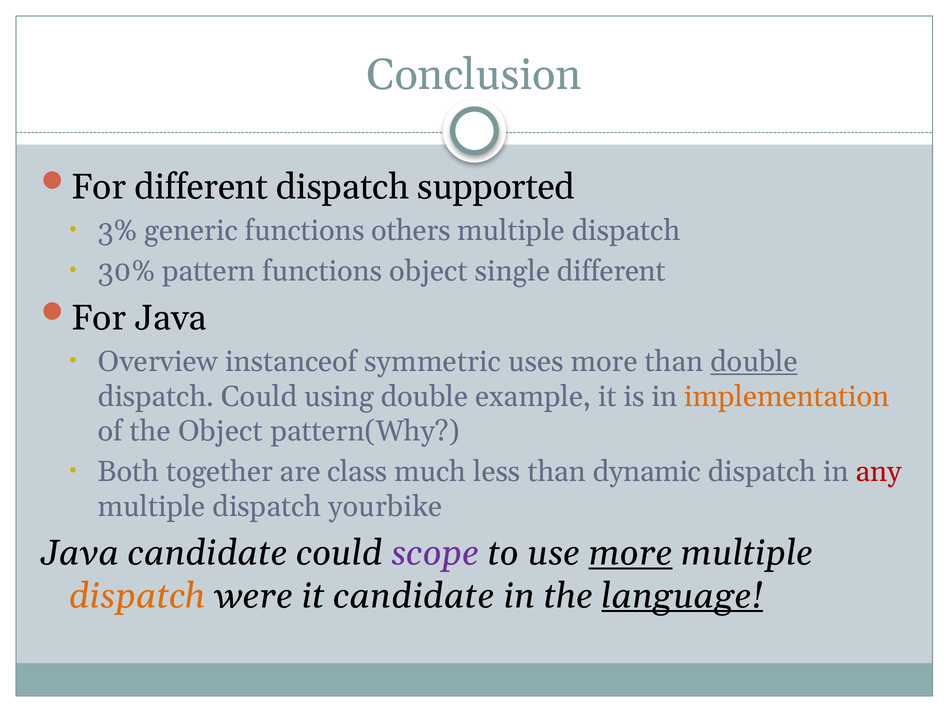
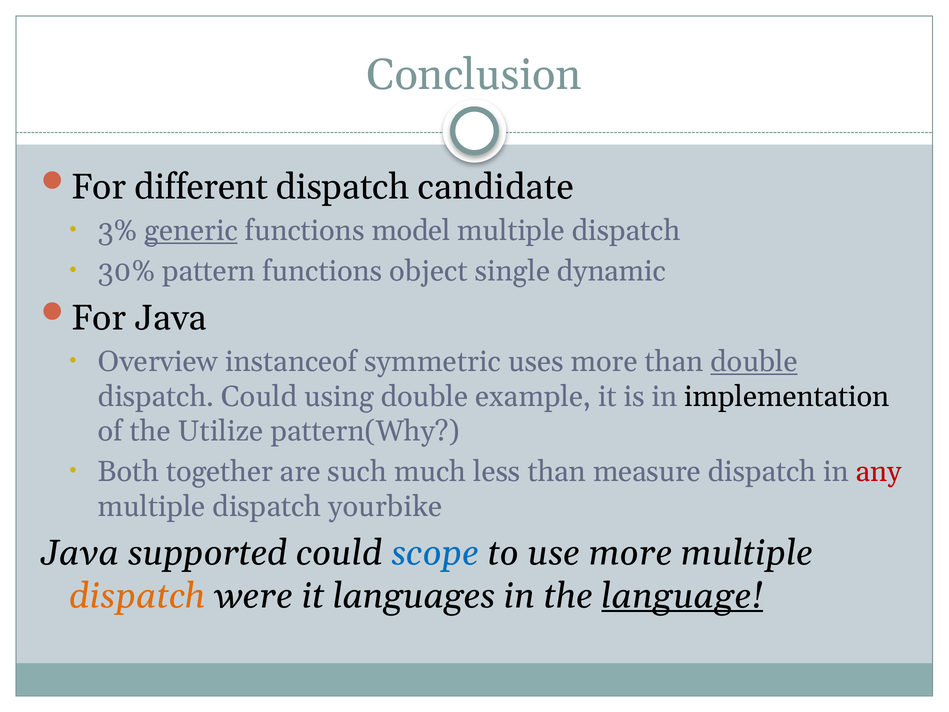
supported: supported -> candidate
generic underline: none -> present
others: others -> model
single different: different -> dynamic
implementation colour: orange -> black
the Object: Object -> Utilize
class: class -> such
dynamic: dynamic -> measure
Java candidate: candidate -> supported
scope colour: purple -> blue
more at (630, 553) underline: present -> none
it candidate: candidate -> languages
